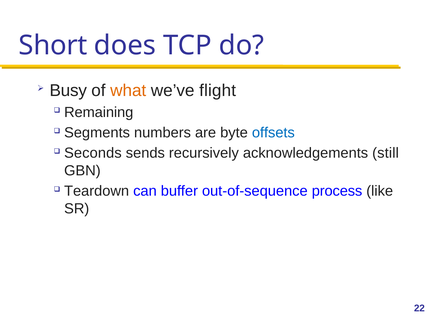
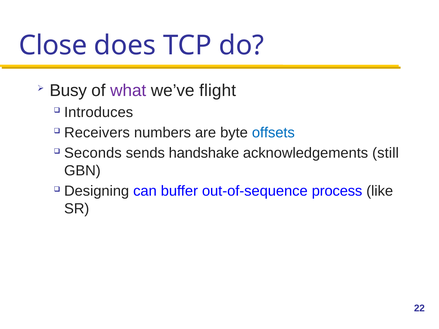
Short: Short -> Close
what colour: orange -> purple
Remaining: Remaining -> Introduces
Segments: Segments -> Receivers
recursively: recursively -> handshake
Teardown: Teardown -> Designing
